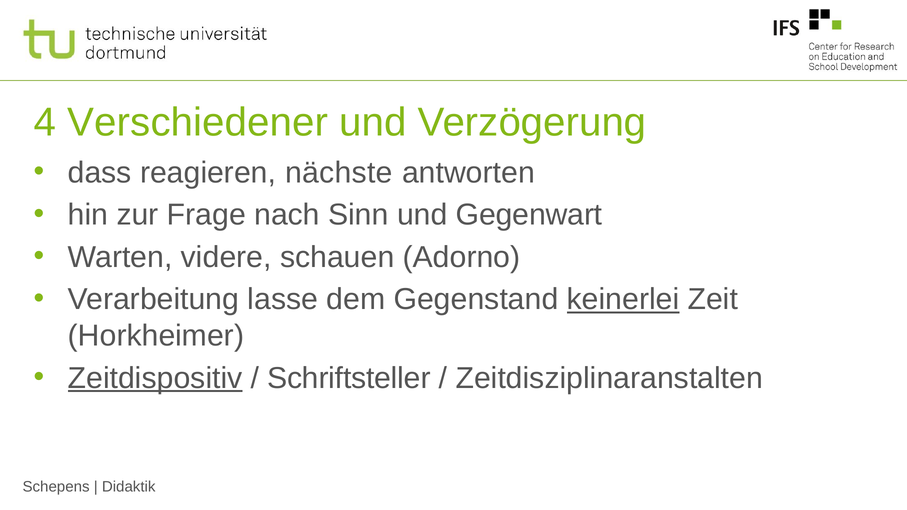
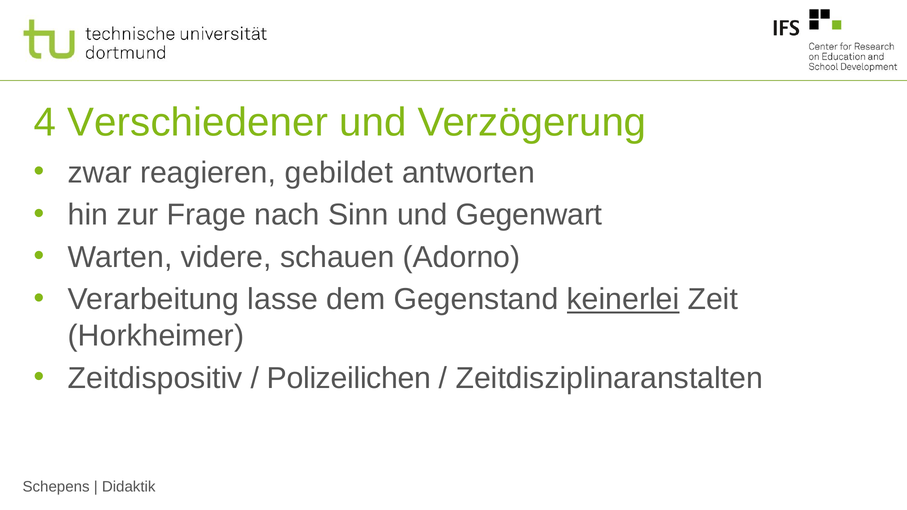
dass: dass -> zwar
nächste: nächste -> gebildet
Zeitdispositiv underline: present -> none
Schriftsteller: Schriftsteller -> Polizeilichen
